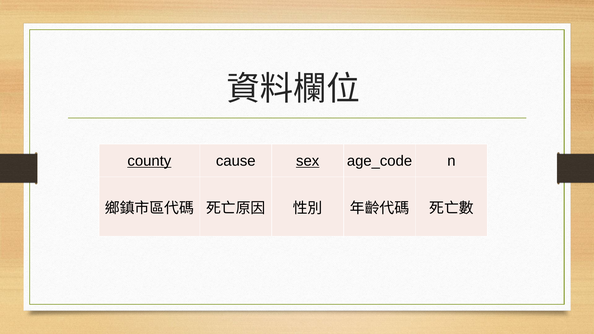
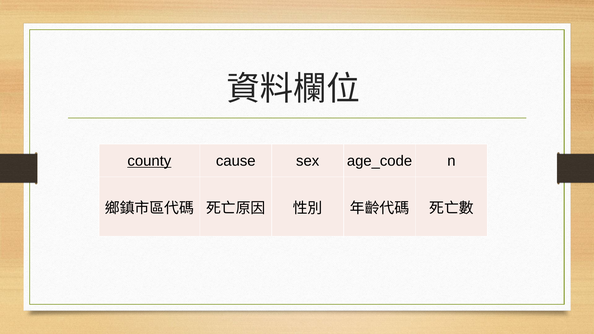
sex underline: present -> none
